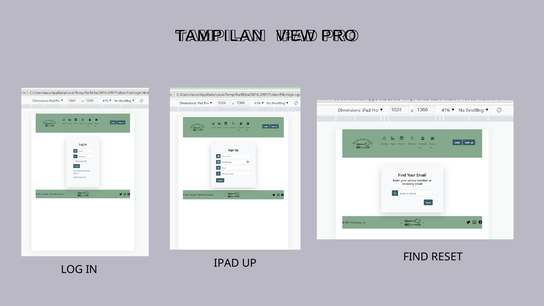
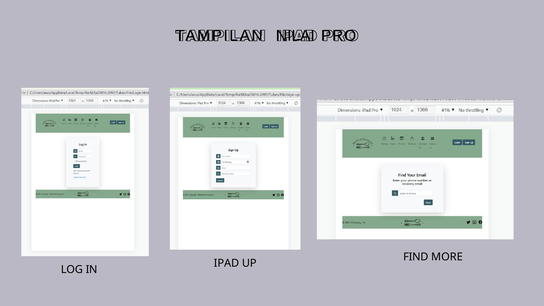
VIEW: VIEW -> NILAI
RESET: RESET -> MORE
